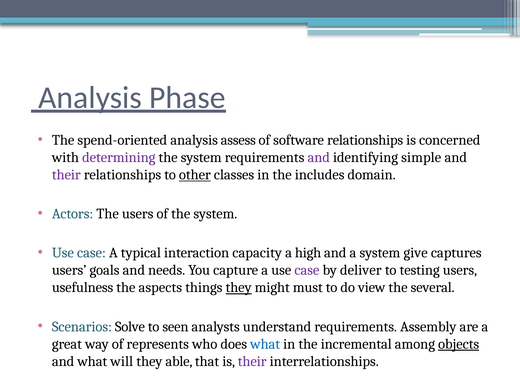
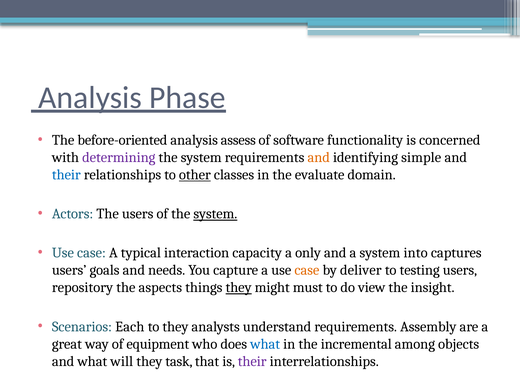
spend-oriented: spend-oriented -> before-oriented
software relationships: relationships -> functionality
and at (319, 157) colour: purple -> orange
their at (66, 175) colour: purple -> blue
includes: includes -> evaluate
system at (215, 214) underline: none -> present
high: high -> only
give: give -> into
case at (307, 270) colour: purple -> orange
usefulness: usefulness -> repository
several: several -> insight
Solve: Solve -> Each
to seen: seen -> they
represents: represents -> equipment
objects underline: present -> none
able: able -> task
